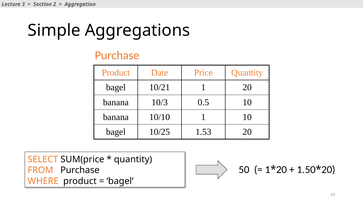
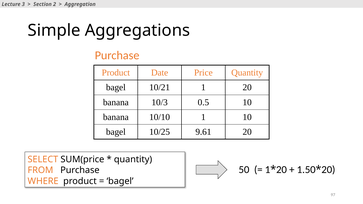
1.53: 1.53 -> 9.61
